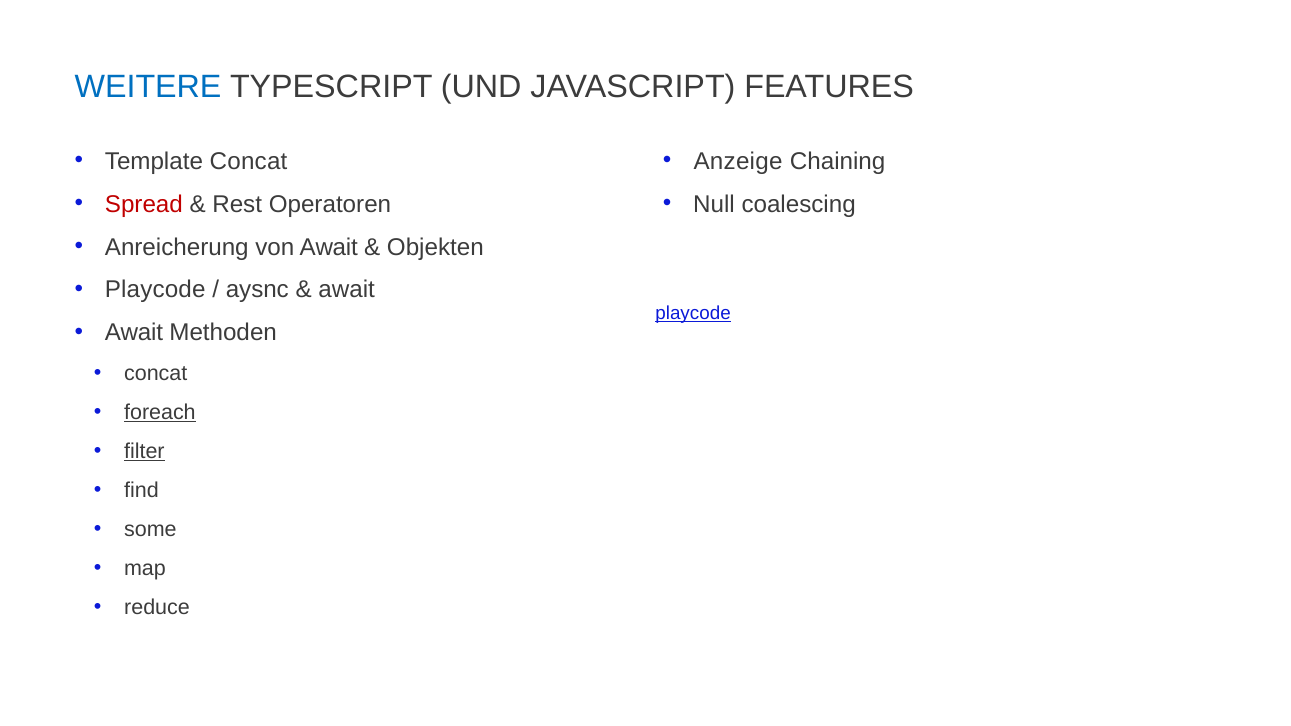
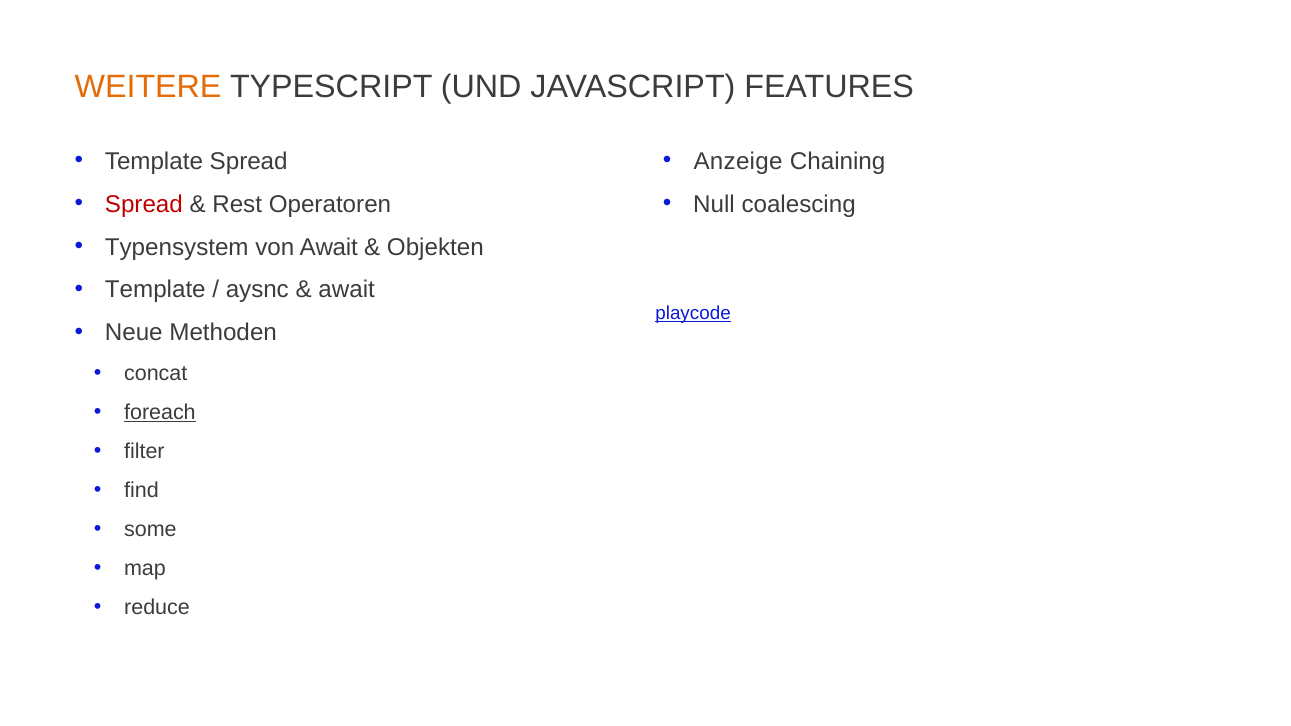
WEITERE colour: blue -> orange
Template Concat: Concat -> Spread
Anreicherung: Anreicherung -> Typensystem
Playcode at (155, 290): Playcode -> Template
Await at (134, 333): Await -> Neue
filter underline: present -> none
